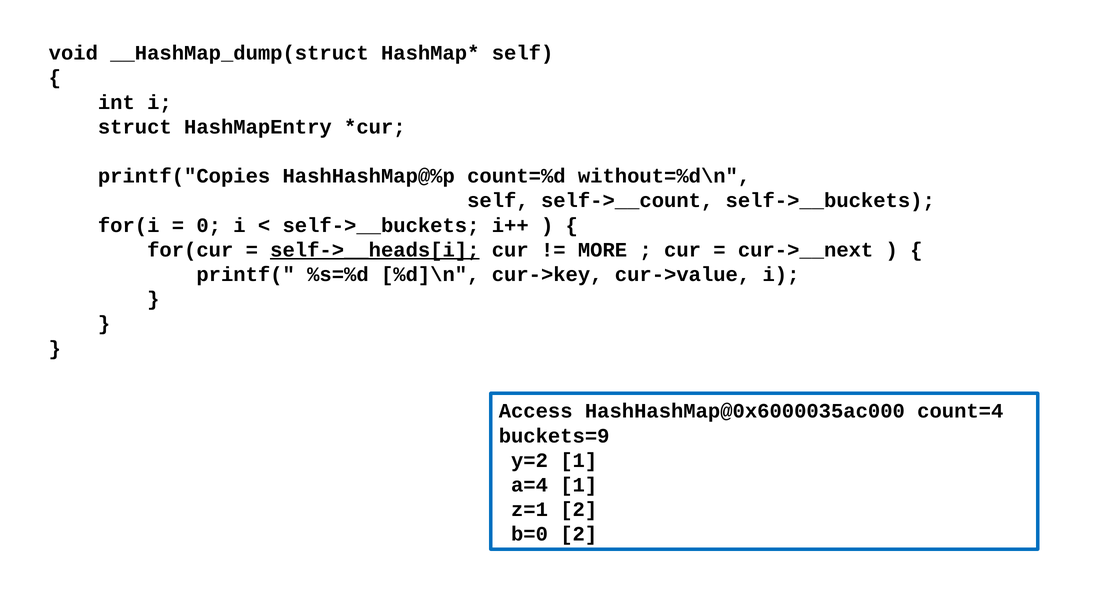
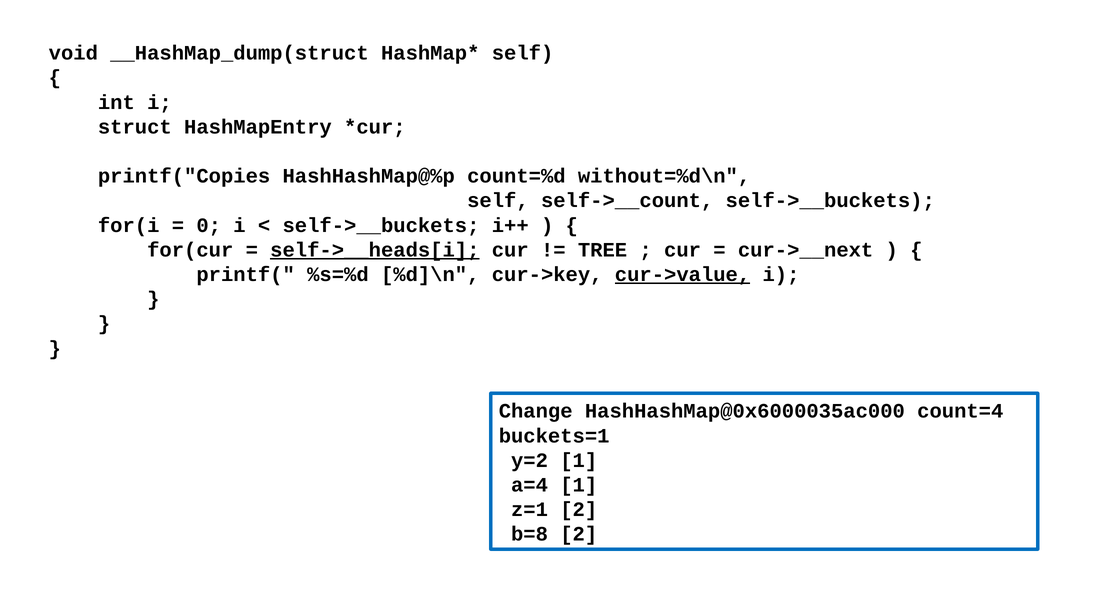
MORE: MORE -> TREE
cur->value underline: none -> present
Access: Access -> Change
buckets=9: buckets=9 -> buckets=1
b=0: b=0 -> b=8
